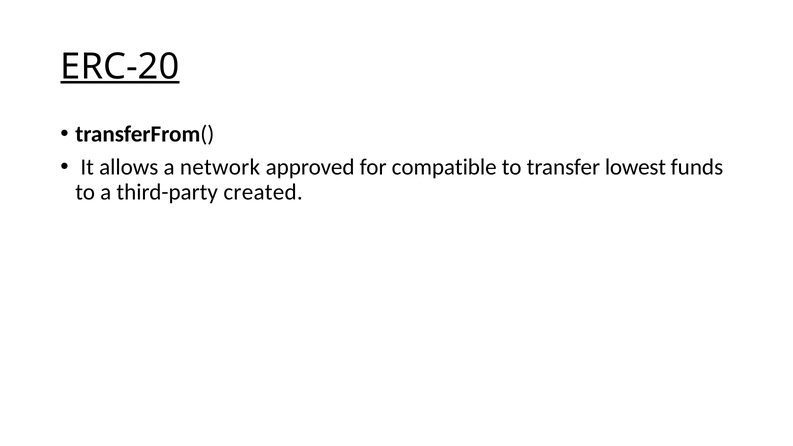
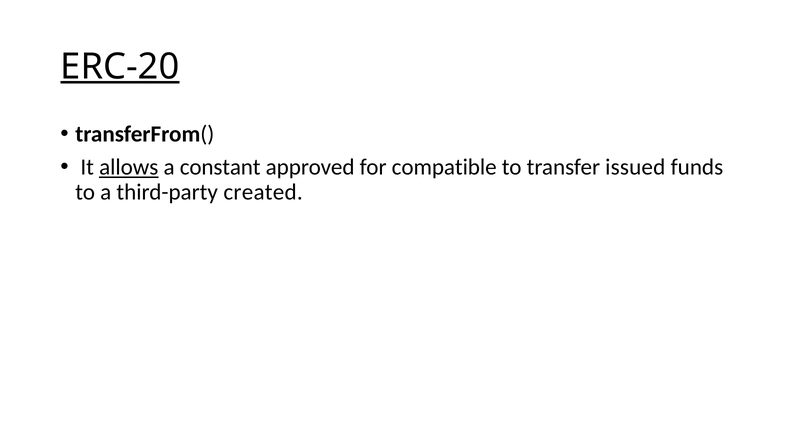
allows underline: none -> present
network: network -> constant
lowest: lowest -> issued
